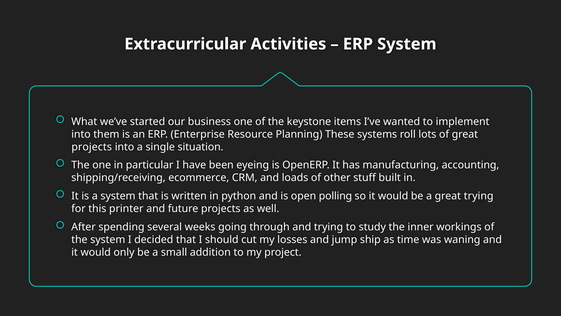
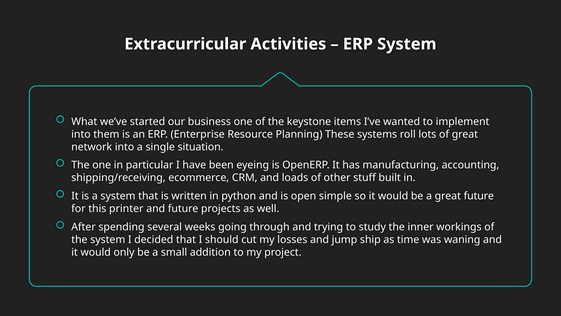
projects at (92, 147): projects -> network
polling: polling -> simple
great trying: trying -> future
